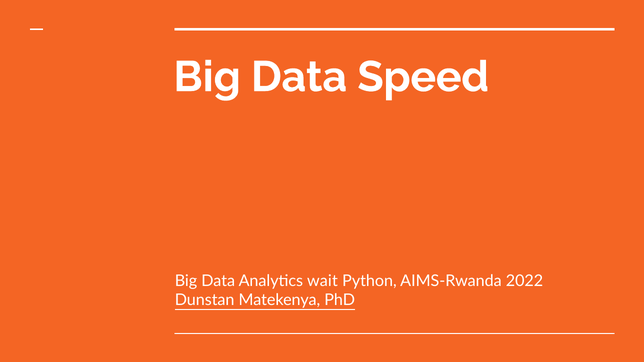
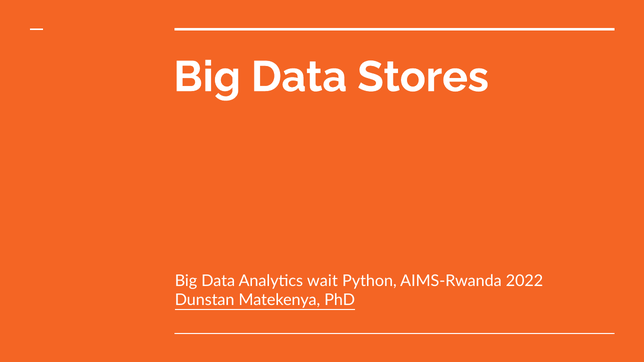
Speed: Speed -> Stores
